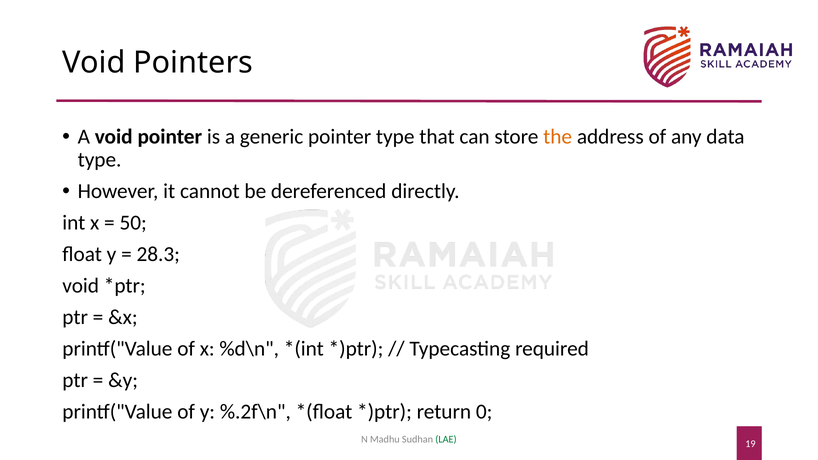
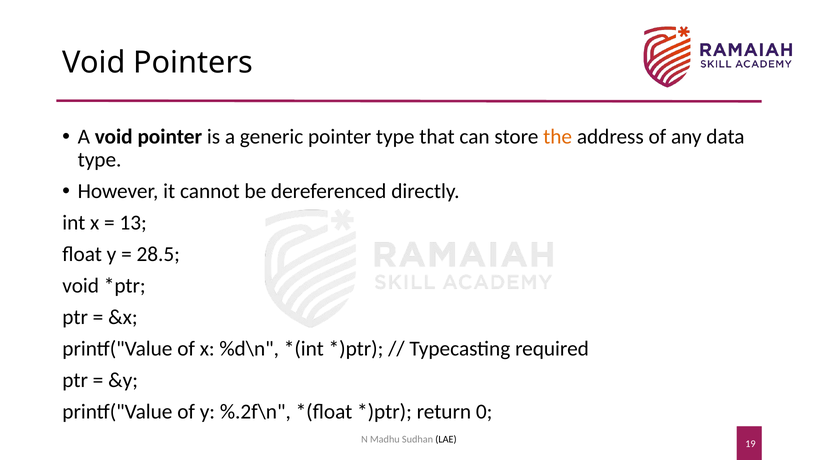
50: 50 -> 13
28.3: 28.3 -> 28.5
LAE colour: green -> black
